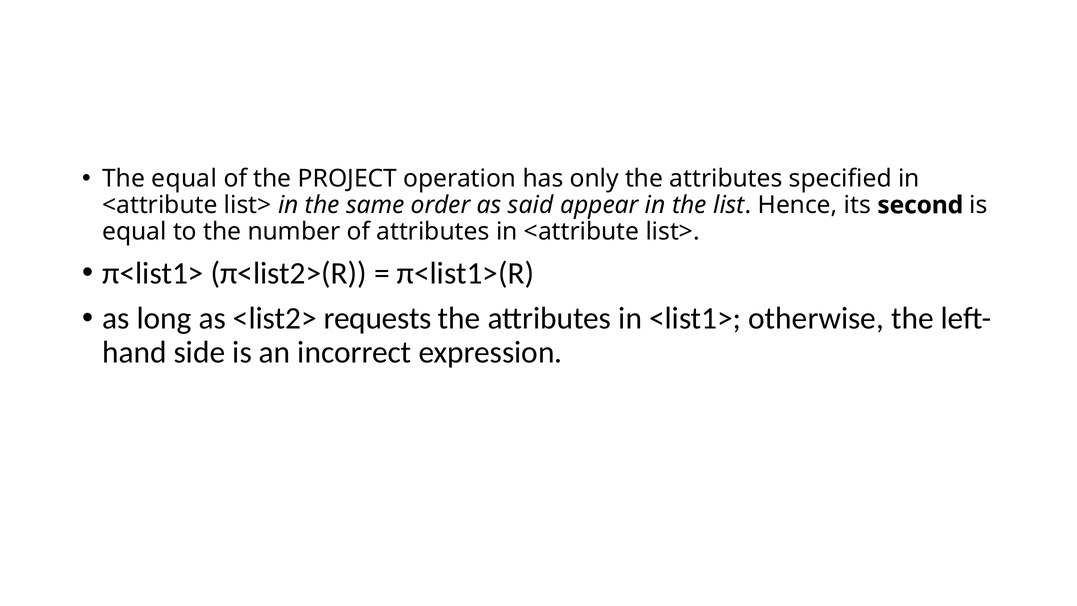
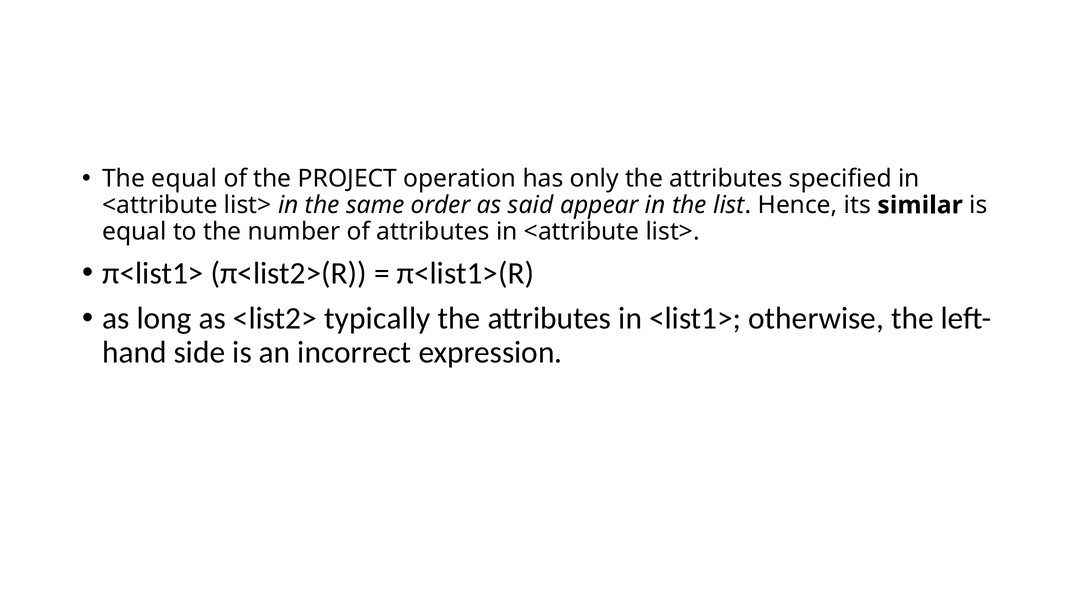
second: second -> similar
requests: requests -> typically
